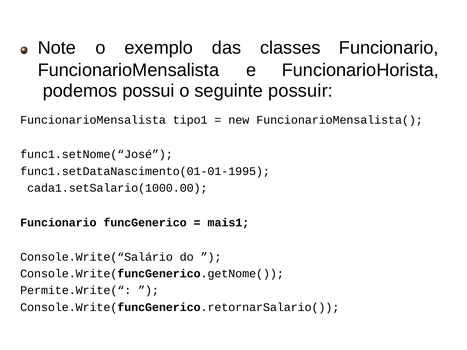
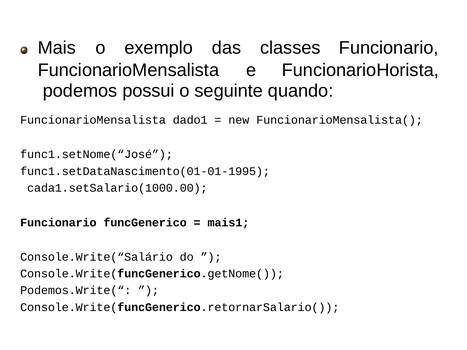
Note: Note -> Mais
possuir: possuir -> quando
tipo1: tipo1 -> dado1
Permite.Write(“: Permite.Write(“ -> Podemos.Write(“
